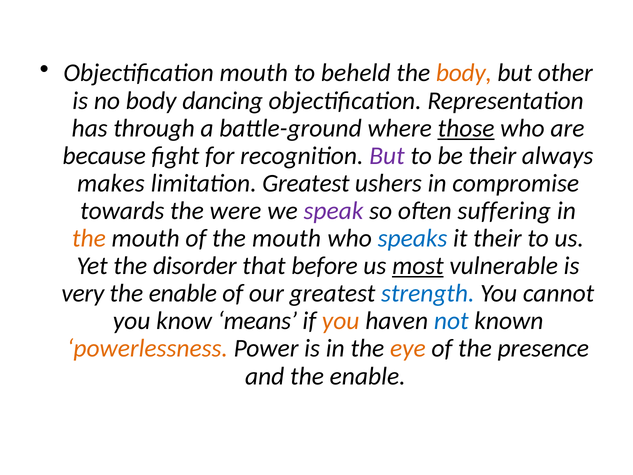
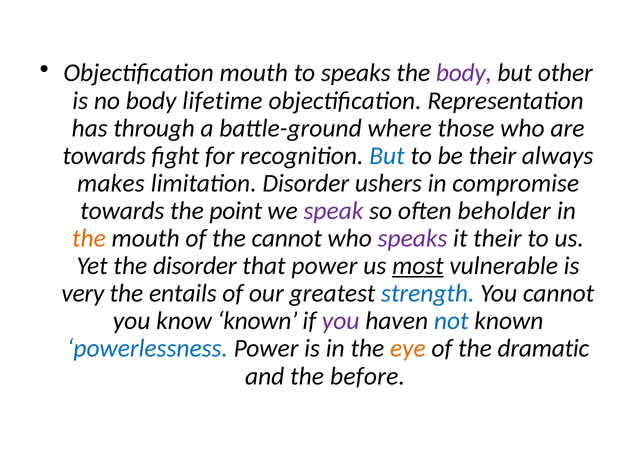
to beheld: beheld -> speaks
body at (464, 73) colour: orange -> purple
dancing: dancing -> lifetime
those underline: present -> none
because at (104, 156): because -> towards
But at (387, 156) colour: purple -> blue
limitation Greatest: Greatest -> Disorder
were: were -> point
suffering: suffering -> beholder
of the mouth: mouth -> cannot
speaks at (413, 238) colour: blue -> purple
that before: before -> power
enable at (183, 293): enable -> entails
know means: means -> known
you at (341, 321) colour: orange -> purple
powerlessness colour: orange -> blue
presence: presence -> dramatic
and the enable: enable -> before
